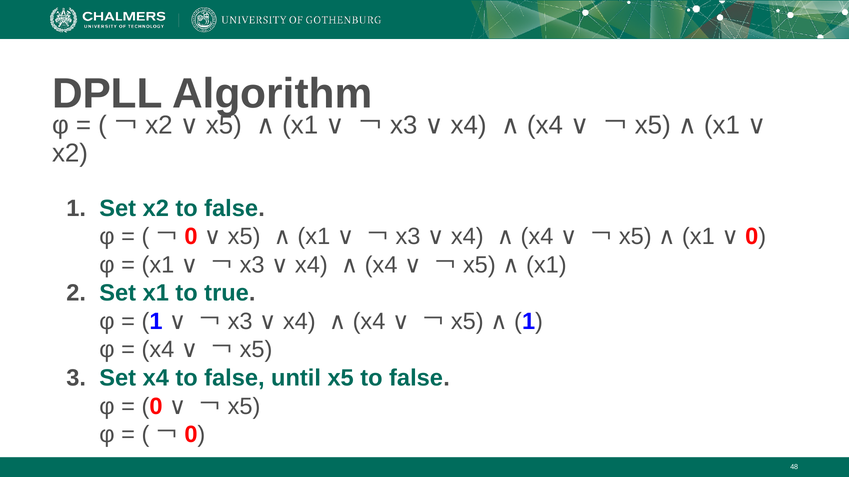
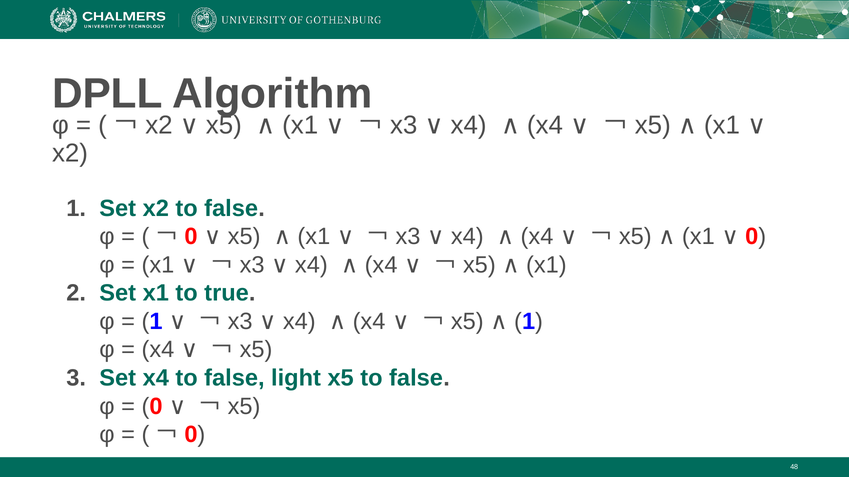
until: until -> light
